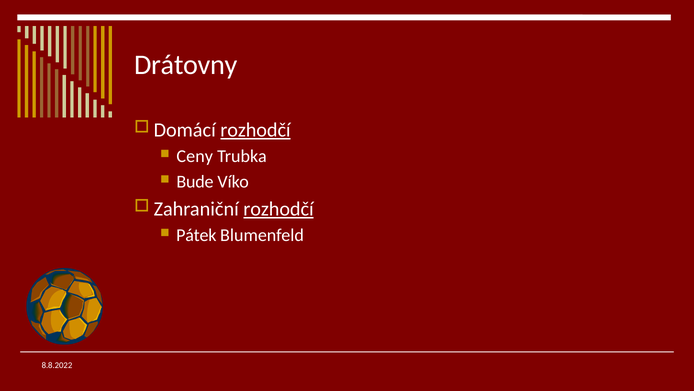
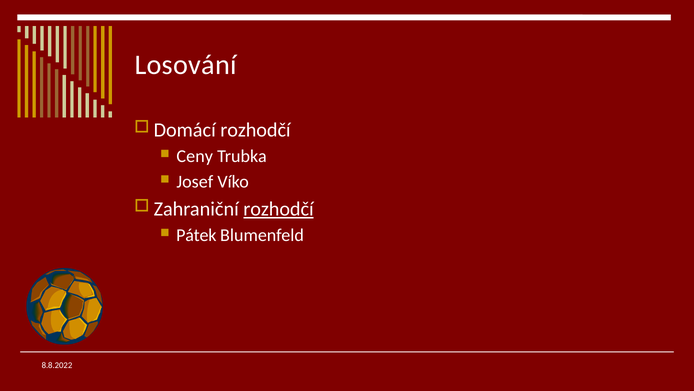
Drátovny: Drátovny -> Losování
rozhodčí at (255, 130) underline: present -> none
Bude: Bude -> Josef
